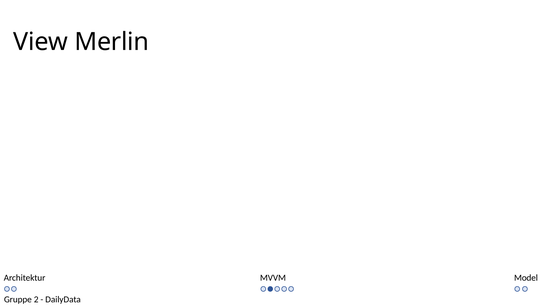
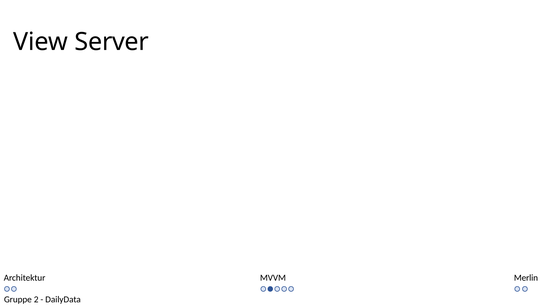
Merlin: Merlin -> Server
Model: Model -> Merlin
